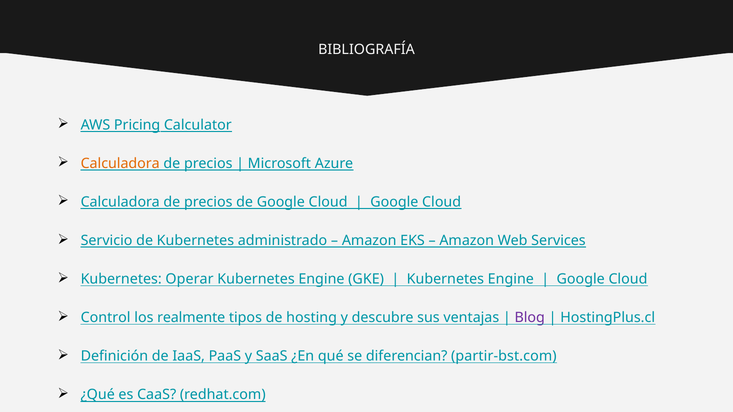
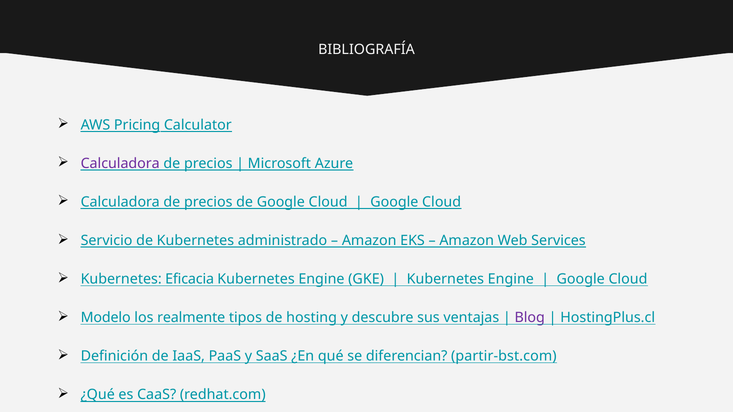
Calculadora at (120, 164) colour: orange -> purple
Operar: Operar -> Eficacia
Control: Control -> Modelo
